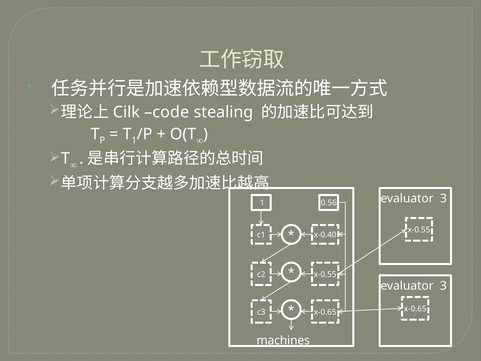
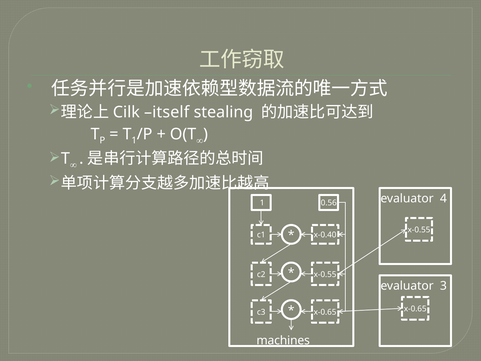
code: code -> itself
3 at (443, 198): 3 -> 4
